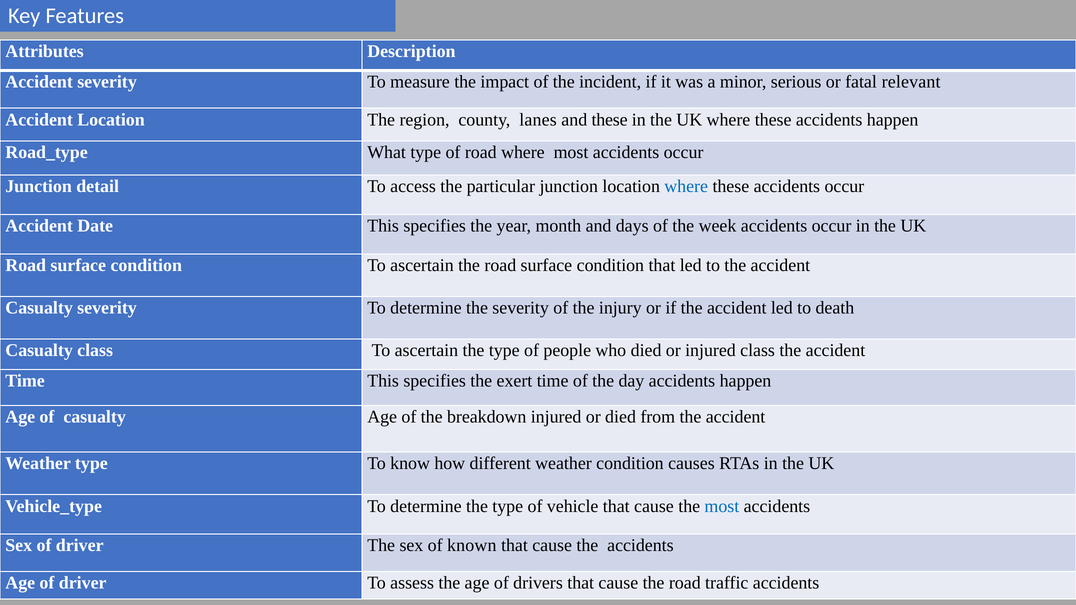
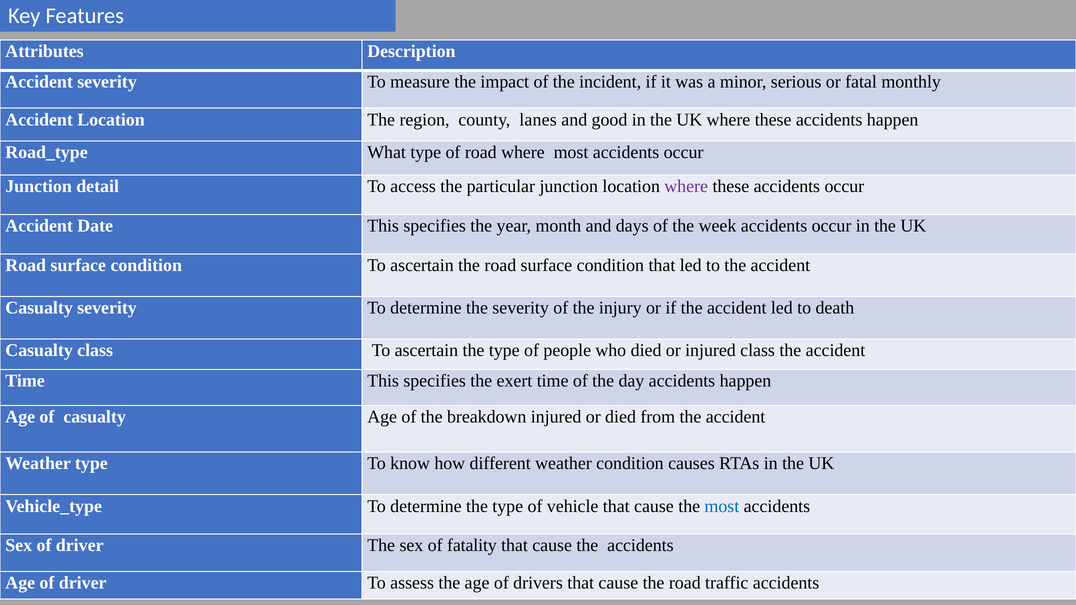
relevant: relevant -> monthly
and these: these -> good
where at (686, 187) colour: blue -> purple
known: known -> fatality
